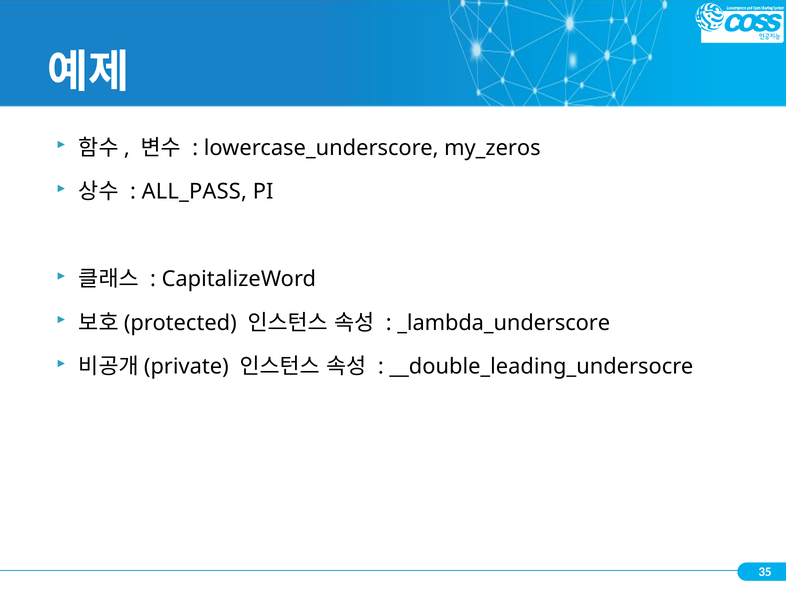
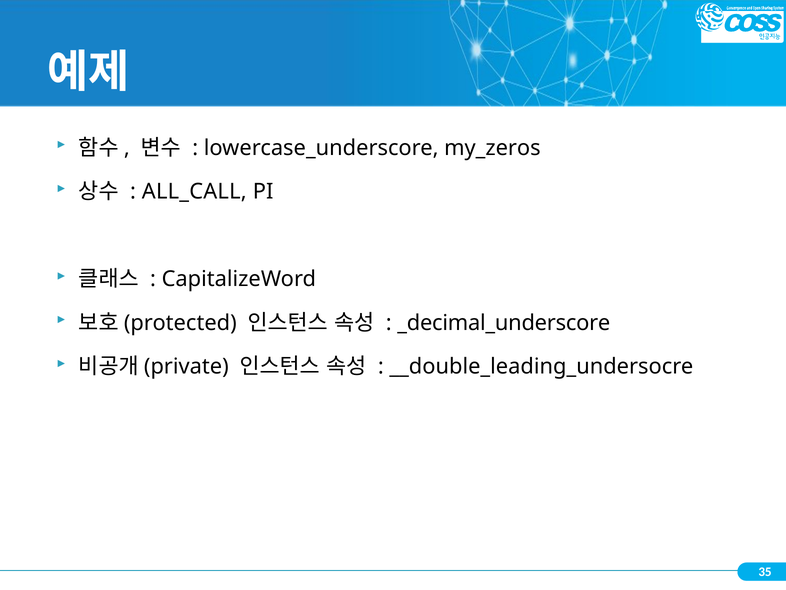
ALL_PASS: ALL_PASS -> ALL_CALL
_lambda_underscore: _lambda_underscore -> _decimal_underscore
